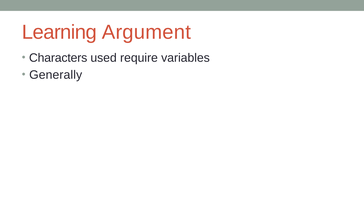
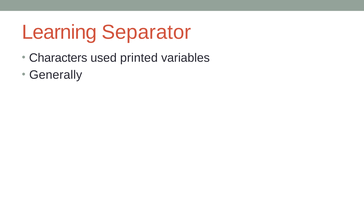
Argument: Argument -> Separator
require: require -> printed
